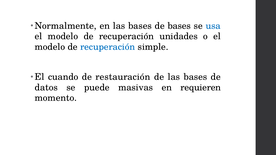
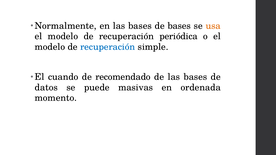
usa colour: blue -> orange
unidades: unidades -> periódica
restauración: restauración -> recomendado
requieren: requieren -> ordenada
